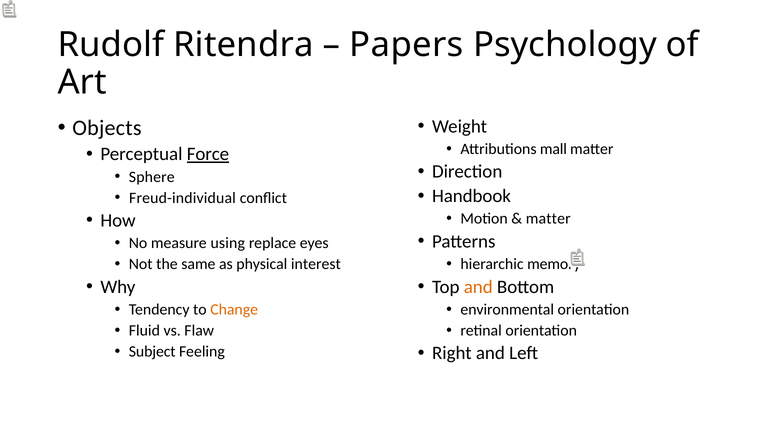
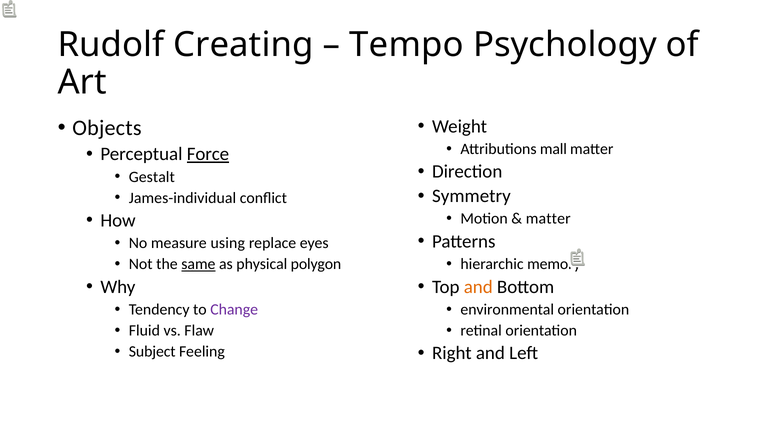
Ritendra: Ritendra -> Creating
Papers: Papers -> Tempo
Sphere: Sphere -> Gestalt
Handbook: Handbook -> Symmetry
Freud-individual: Freud-individual -> James-individual
same underline: none -> present
interest: interest -> polygon
Change colour: orange -> purple
